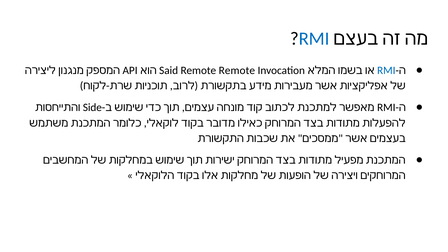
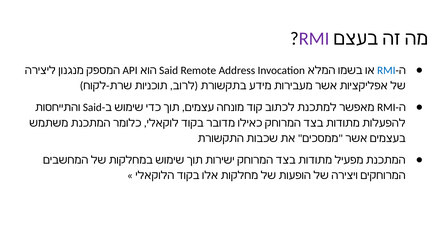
RMI at (314, 39) colour: blue -> purple
Remote Remote: Remote -> Address
Side at (92, 108): Side -> Said
